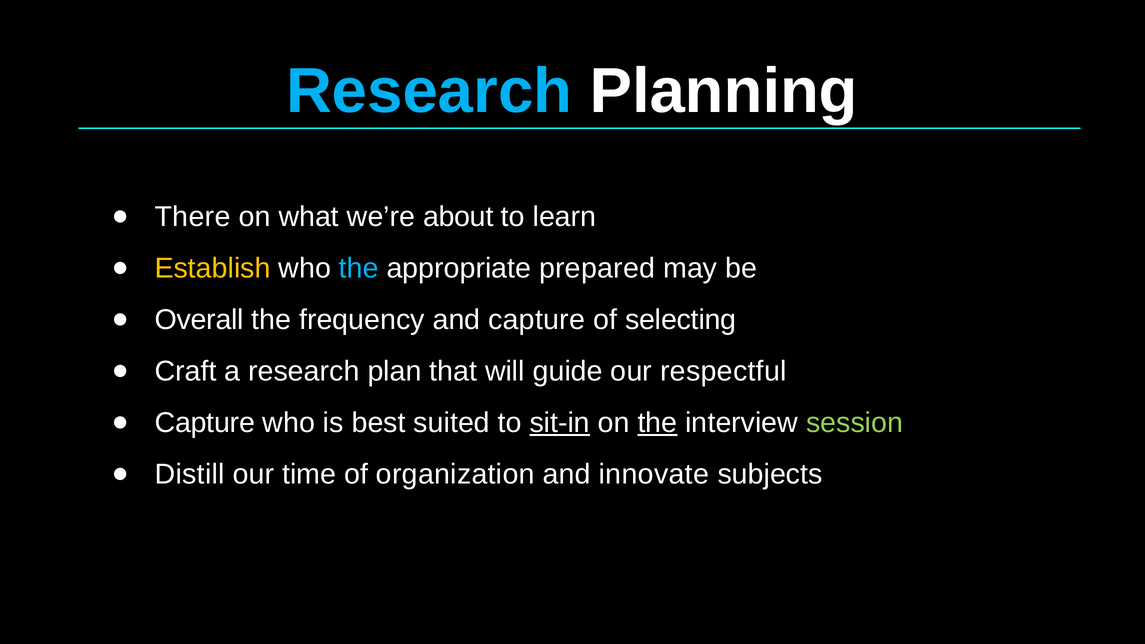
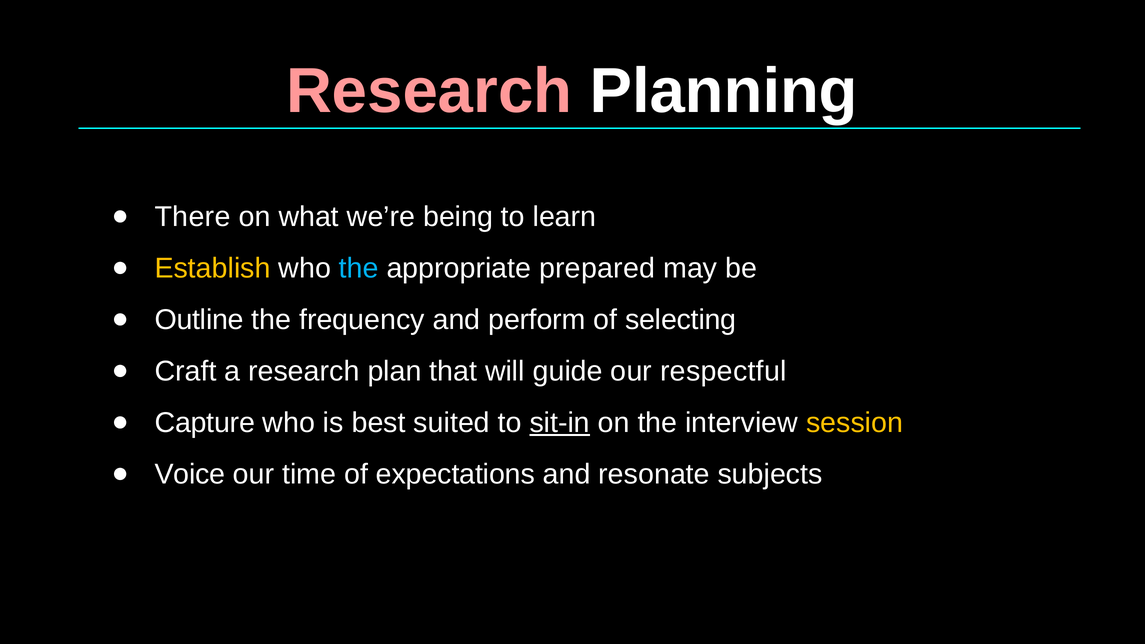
Research at (429, 91) colour: light blue -> pink
about: about -> being
Overall: Overall -> Outline
and capture: capture -> perform
the at (657, 423) underline: present -> none
session colour: light green -> yellow
Distill: Distill -> Voice
organization: organization -> expectations
innovate: innovate -> resonate
